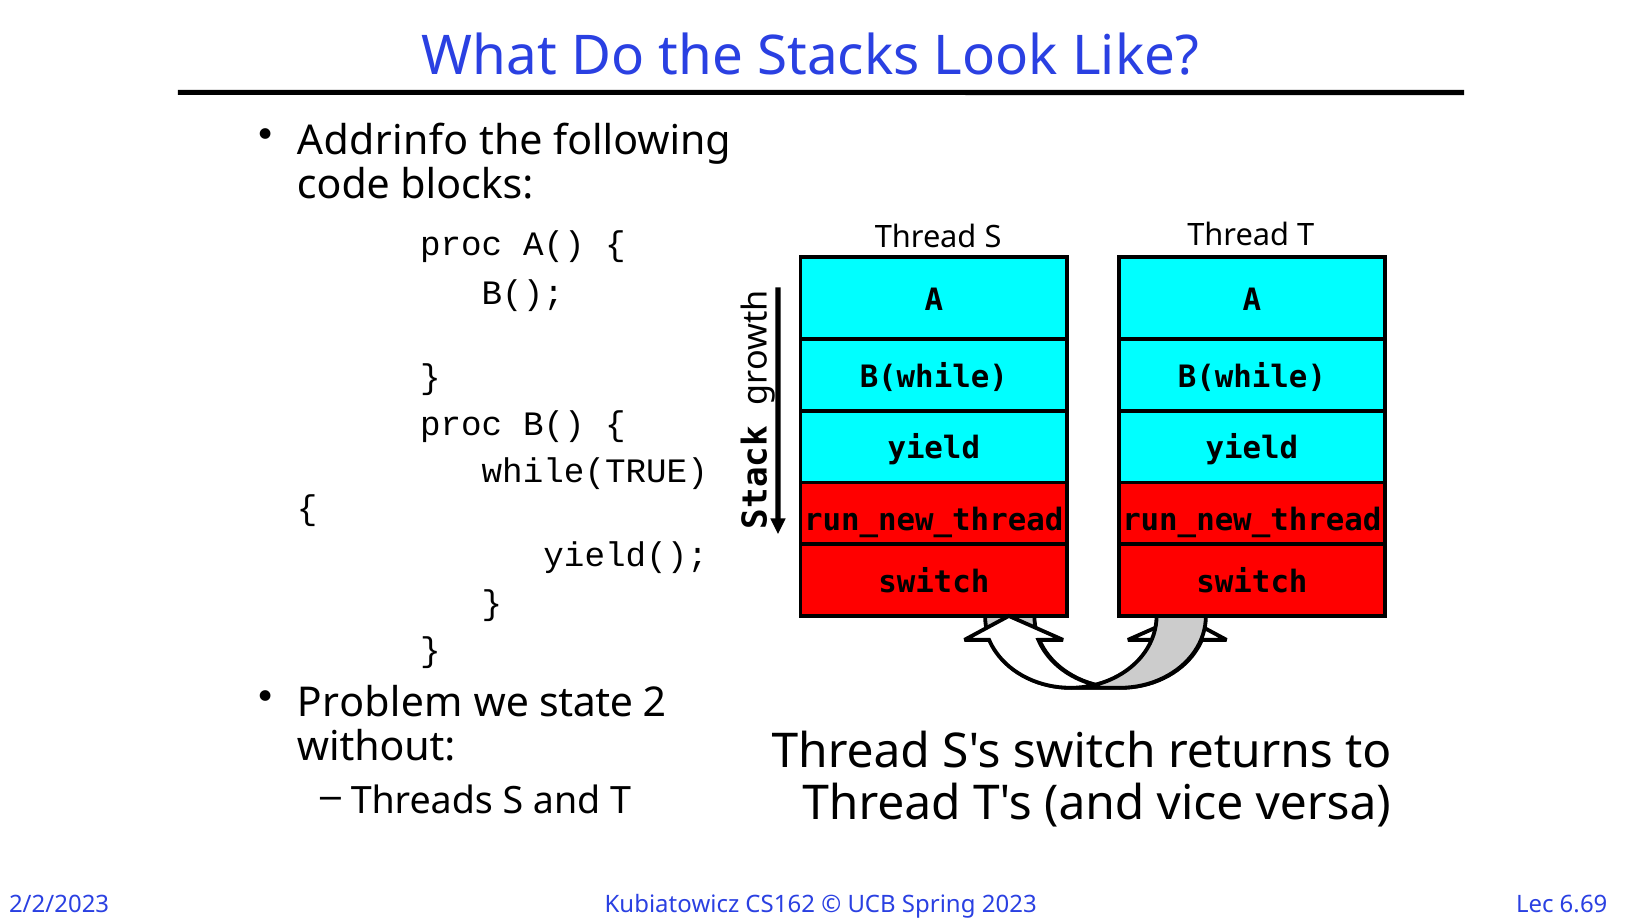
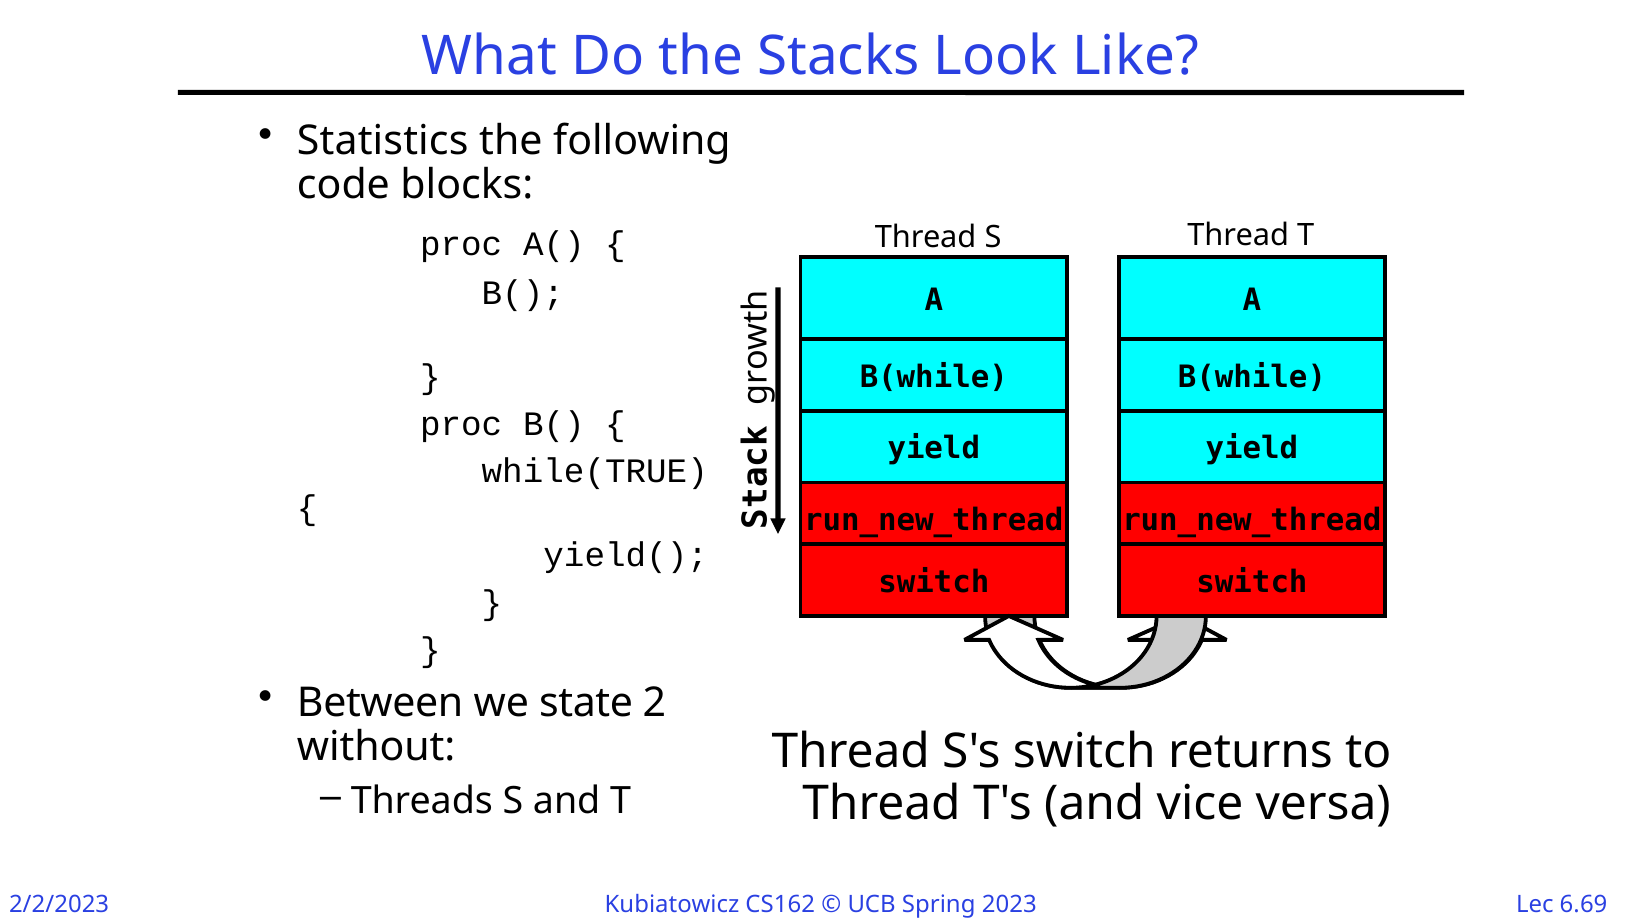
Addrinfo: Addrinfo -> Statistics
Problem: Problem -> Between
